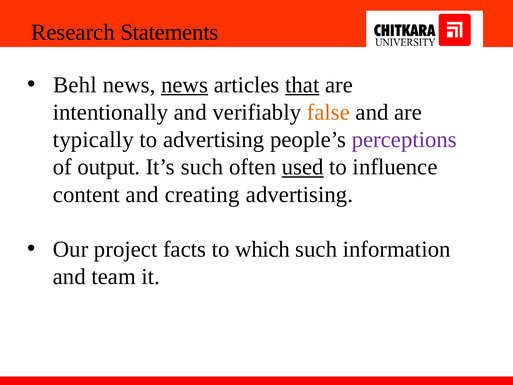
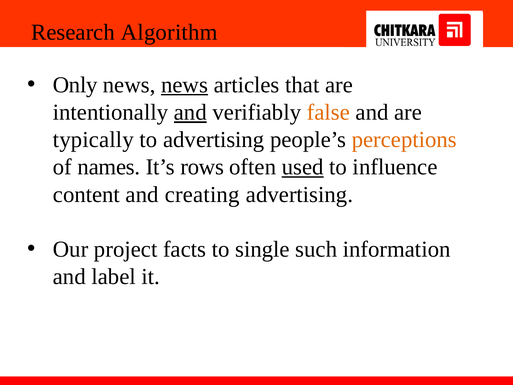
Statements: Statements -> Algorithm
Behl: Behl -> Only
that underline: present -> none
and at (190, 112) underline: none -> present
perceptions colour: purple -> orange
output: output -> names
It’s such: such -> rows
which: which -> single
team: team -> label
